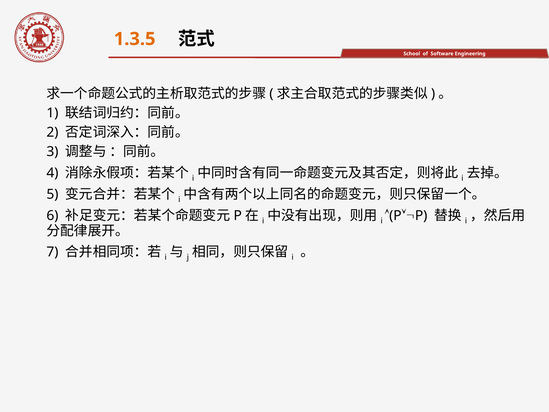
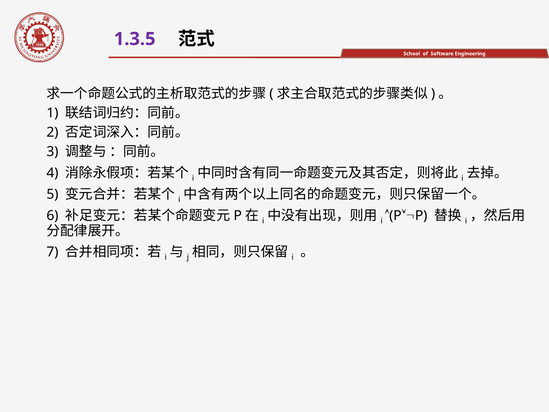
1.3.5 colour: orange -> purple
